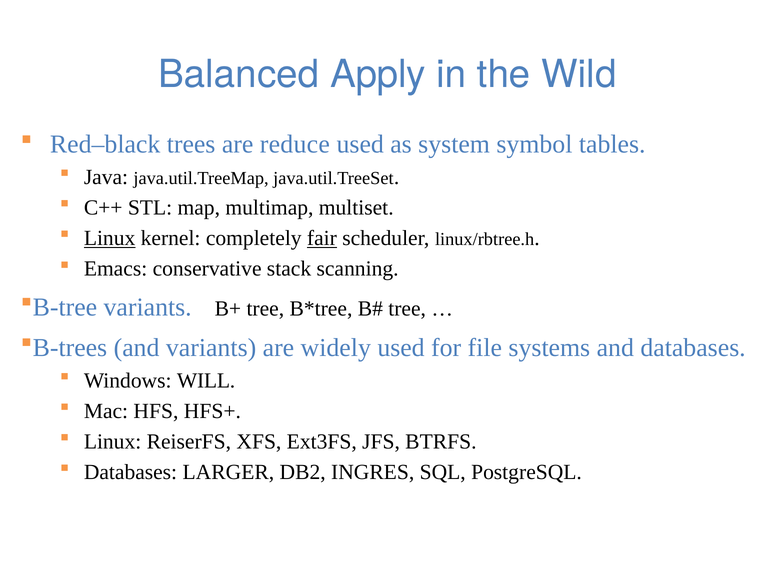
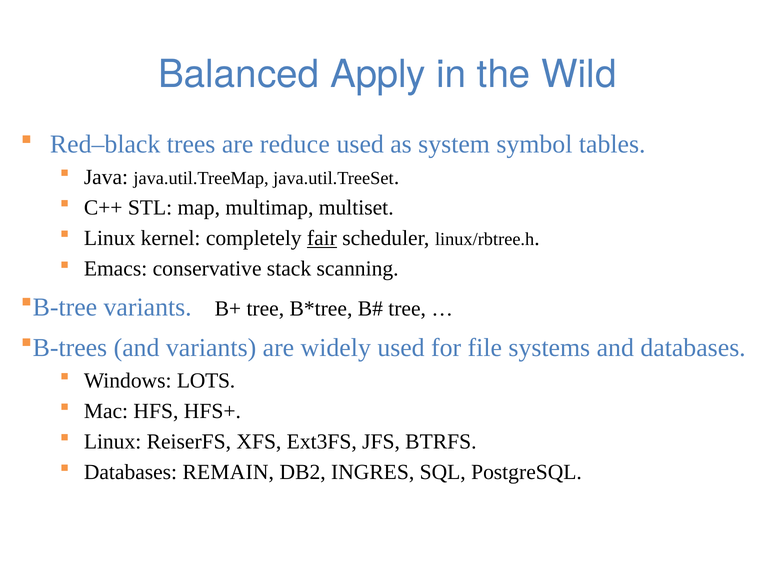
Linux at (110, 238) underline: present -> none
WILL: WILL -> LOTS
LARGER: LARGER -> REMAIN
